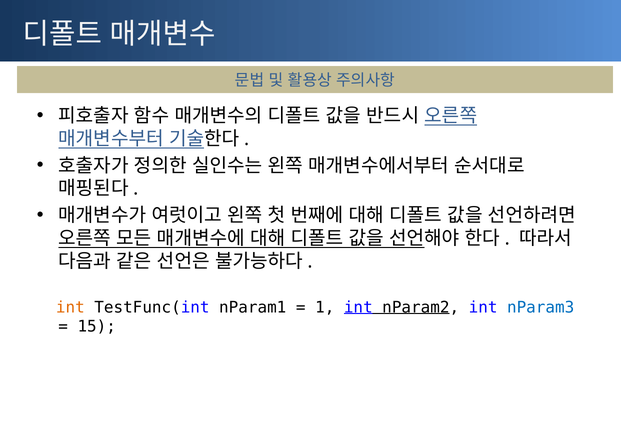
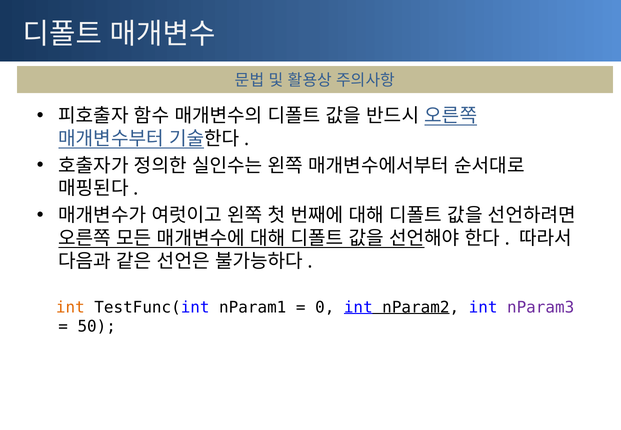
1: 1 -> 0
nParam3 colour: blue -> purple
15: 15 -> 50
